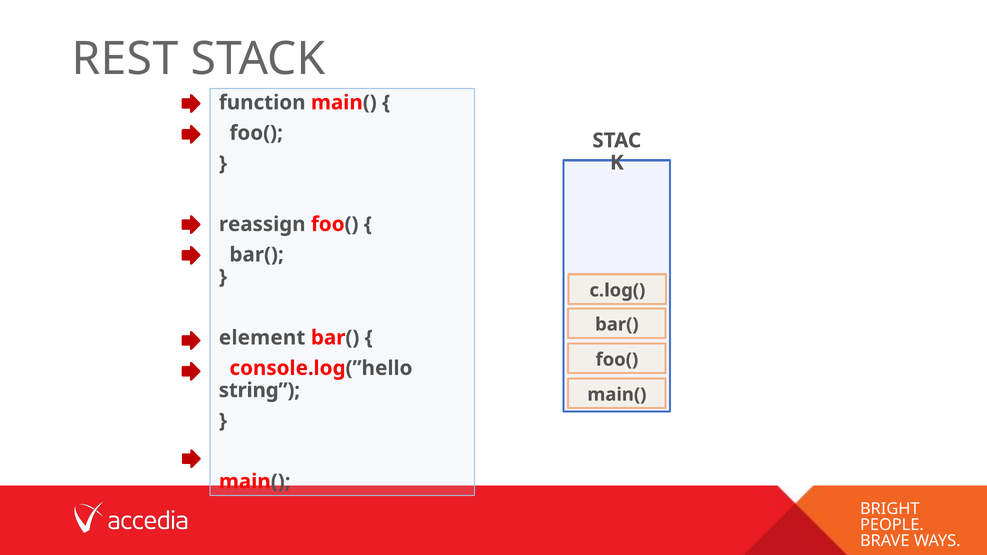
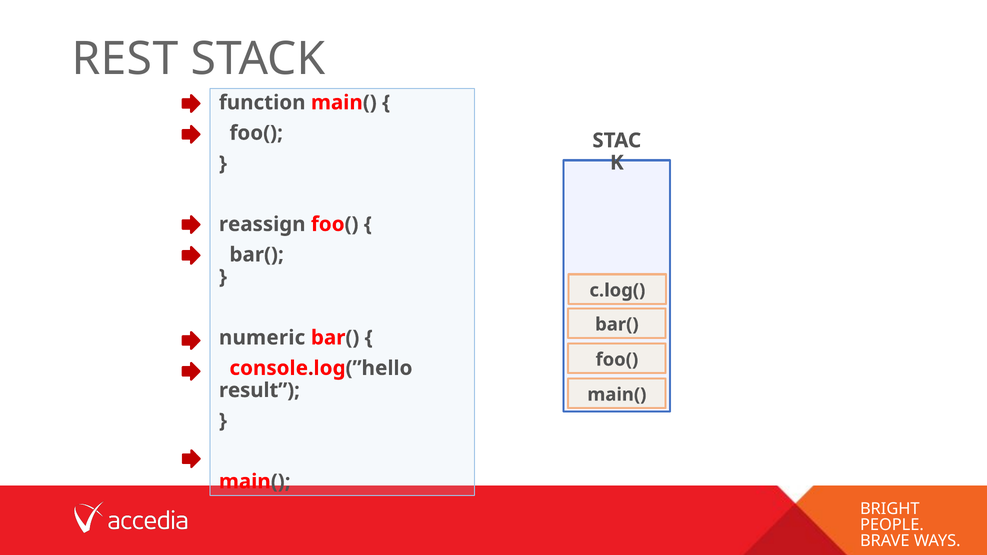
element: element -> numeric
string: string -> result
